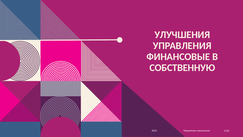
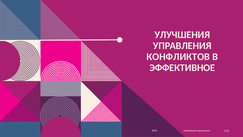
ФИНАНСОВЫЕ: ФИНАНСОВЫЕ -> КОНФЛИКТОВ
СОБСТВЕННУЮ: СОБСТВЕННУЮ -> ЭФФЕКТИВНОЕ
